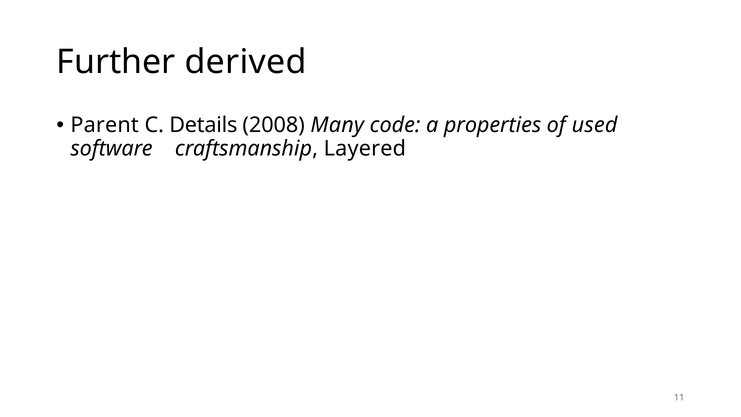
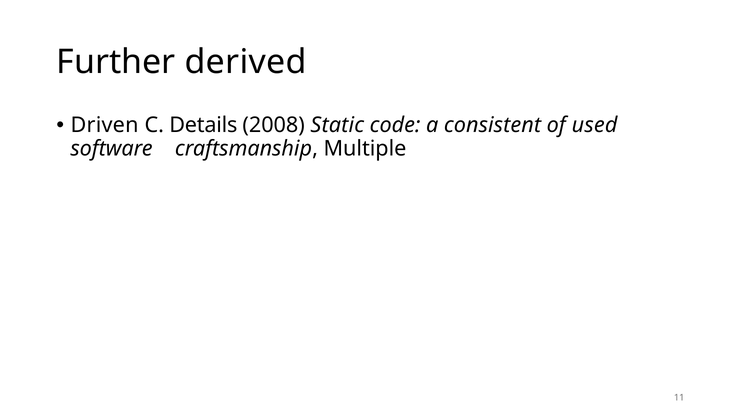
Parent: Parent -> Driven
Many: Many -> Static
properties: properties -> consistent
Layered: Layered -> Multiple
